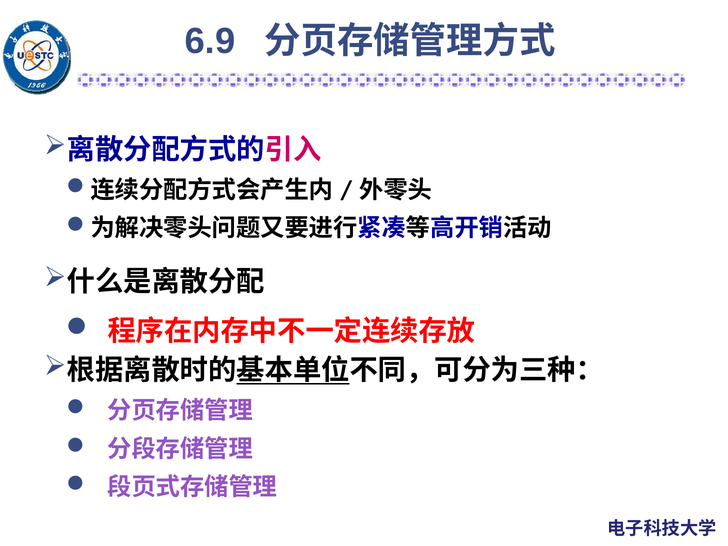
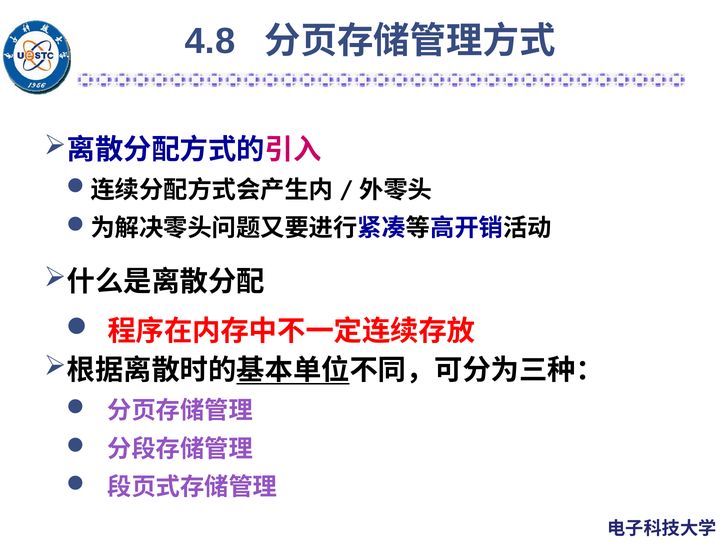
6.9: 6.9 -> 4.8
